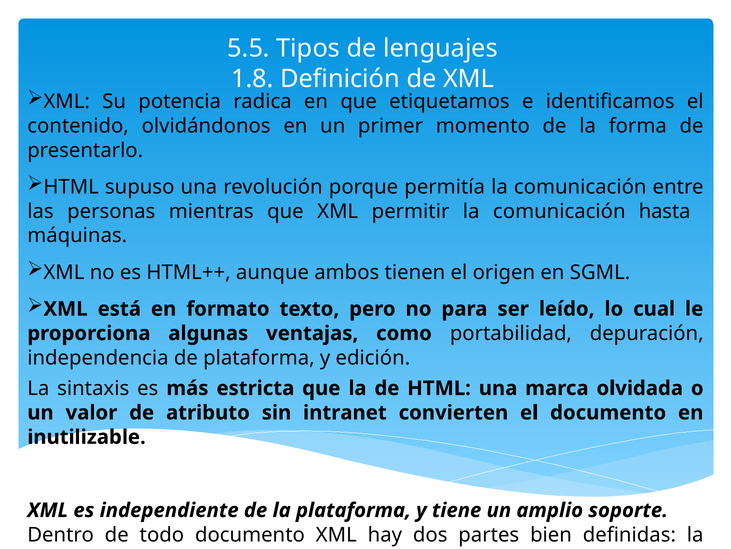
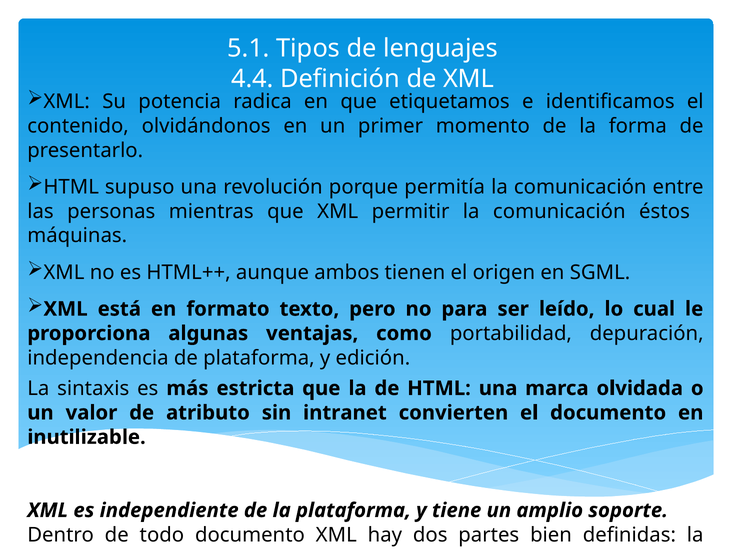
5.5: 5.5 -> 5.1
1.8: 1.8 -> 4.4
hasta: hasta -> éstos
